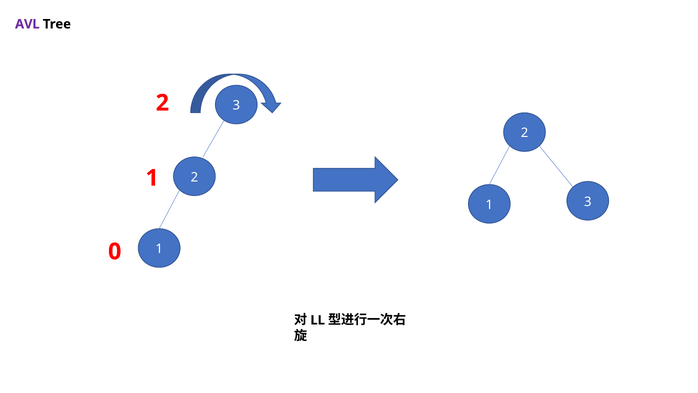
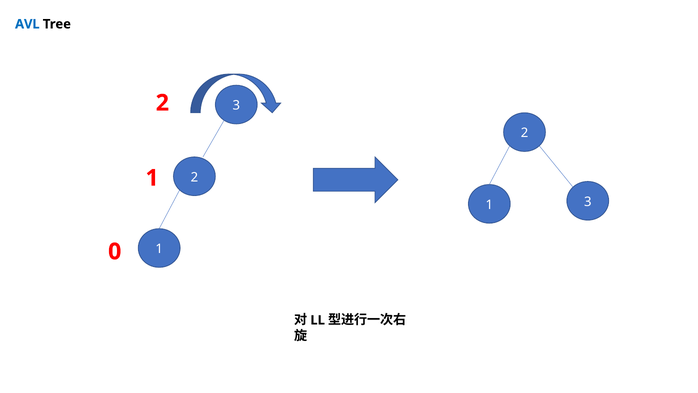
AVL colour: purple -> blue
